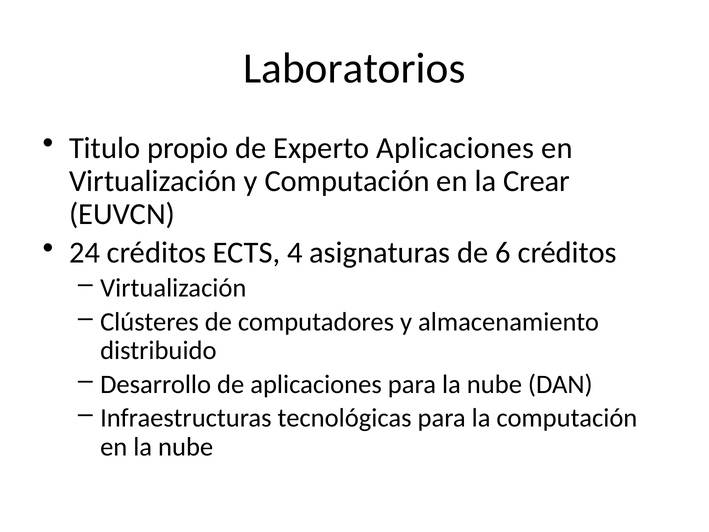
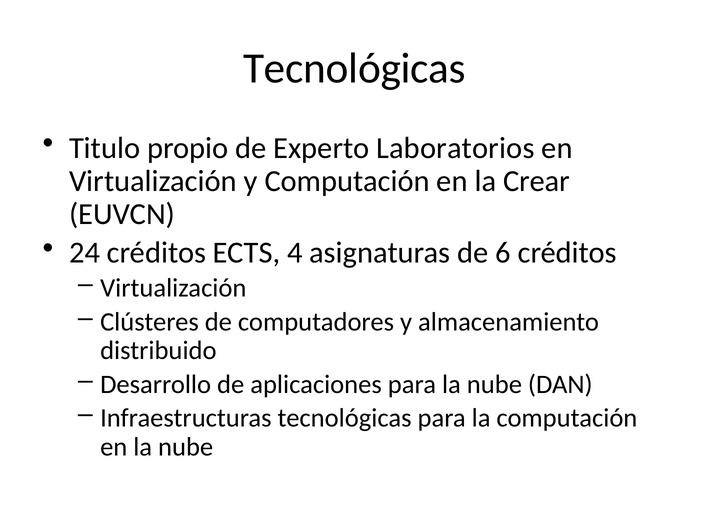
Laboratorios at (354, 69): Laboratorios -> Tecnológicas
Experto Aplicaciones: Aplicaciones -> Laboratorios
